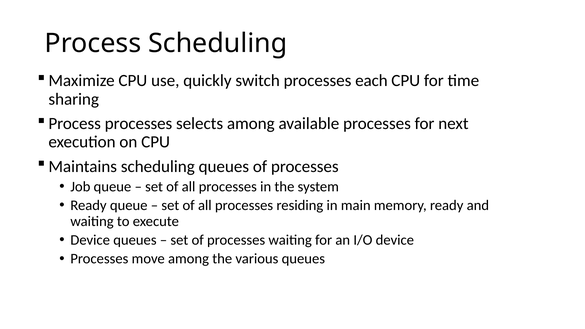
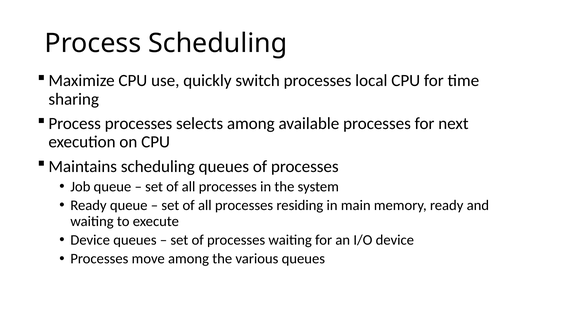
each: each -> local
